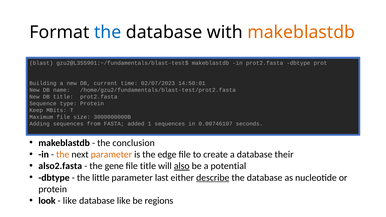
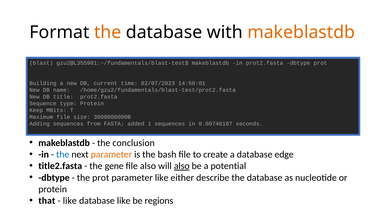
the at (108, 32) colour: blue -> orange
the at (63, 155) colour: orange -> blue
edge: edge -> bash
their: their -> edge
also2.fasta: also2.fasta -> title2.fasta
file title: title -> also
the little: little -> prot
parameter last: last -> like
describe underline: present -> none
look: look -> that
